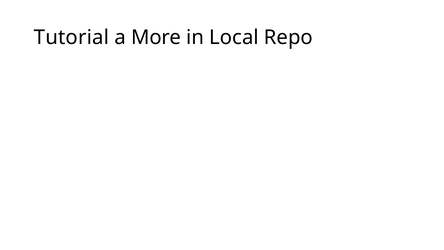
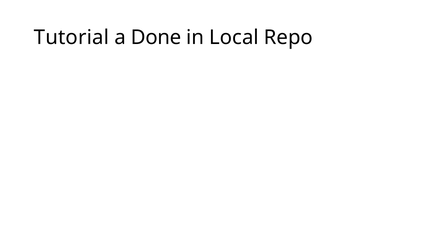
More: More -> Done
